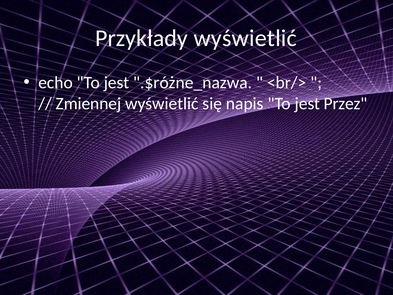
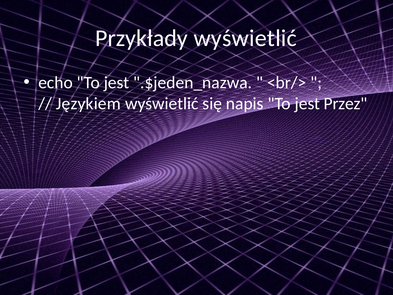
.$różne_nazwa: .$różne_nazwa -> .$jeden_nazwa
Zmiennej: Zmiennej -> Językiem
